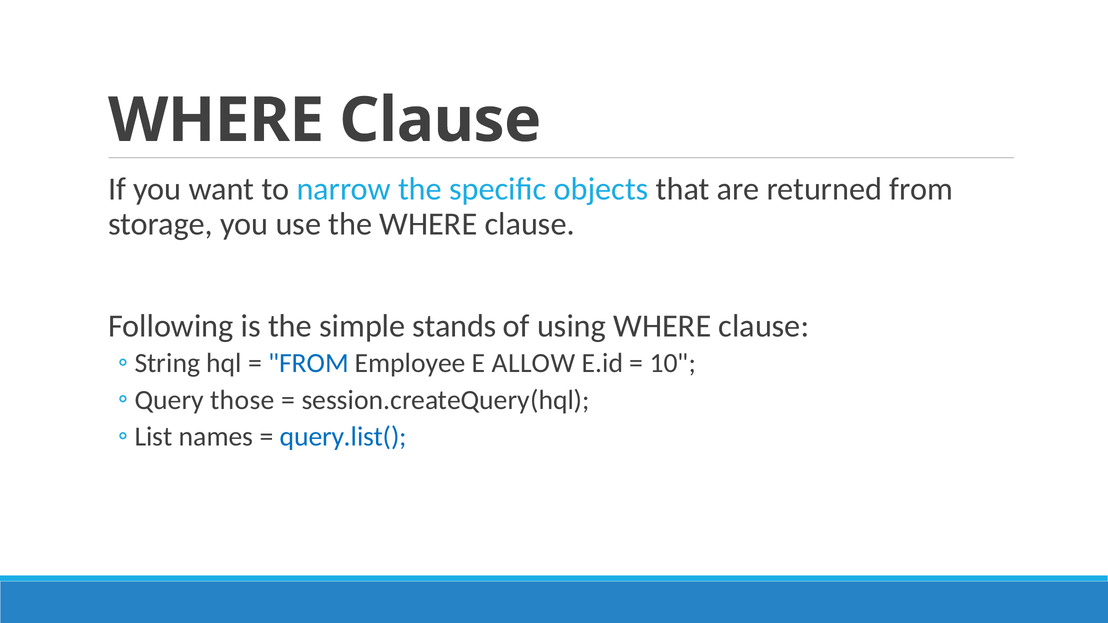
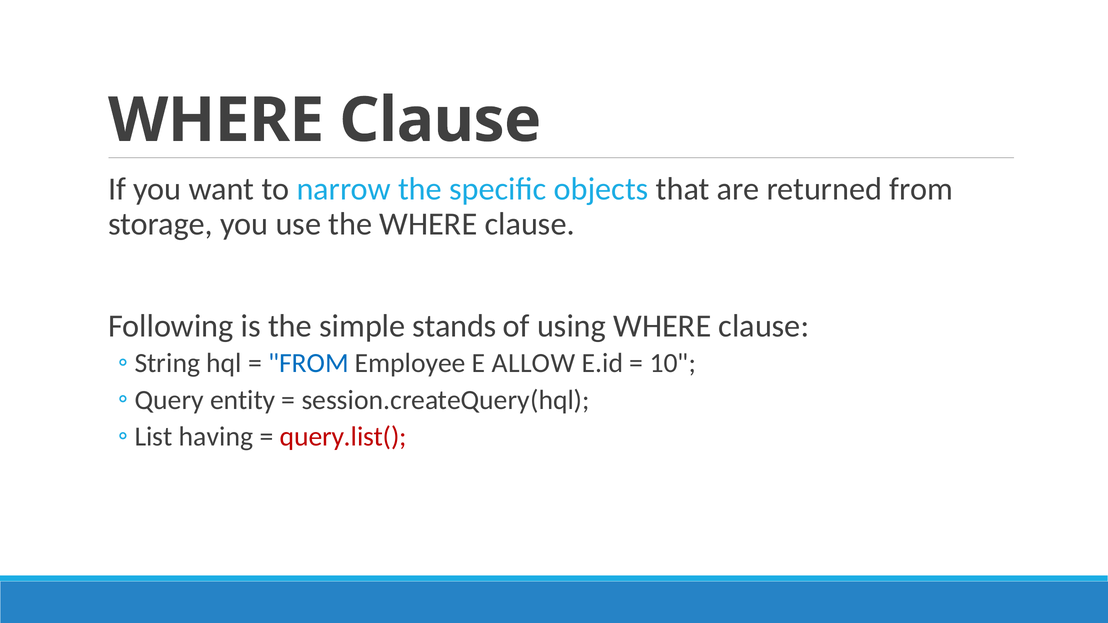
those: those -> entity
names: names -> having
query.list( colour: blue -> red
